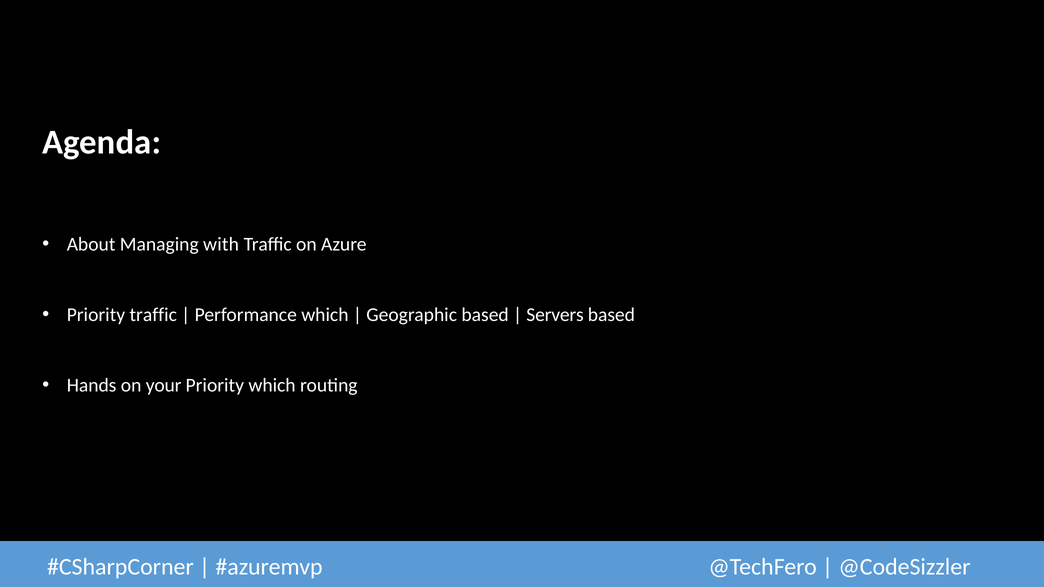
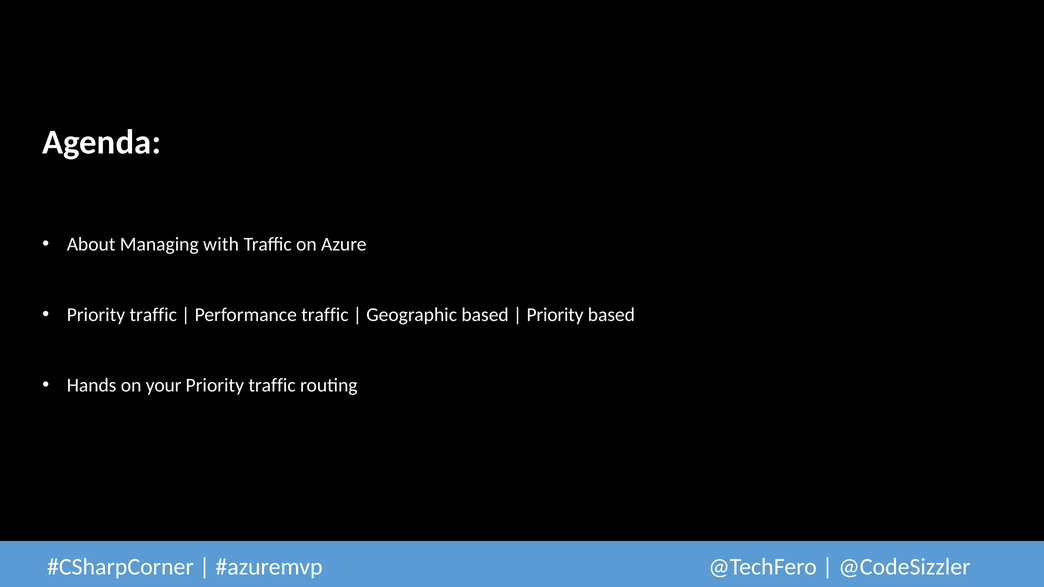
Performance which: which -> traffic
Servers at (555, 315): Servers -> Priority
which at (272, 386): which -> traffic
